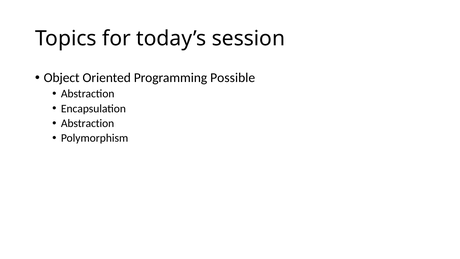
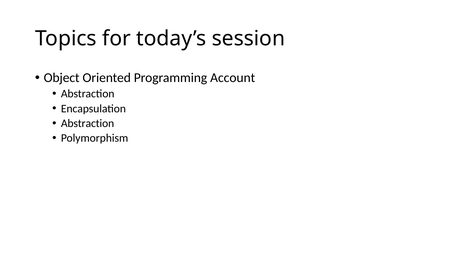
Possible: Possible -> Account
